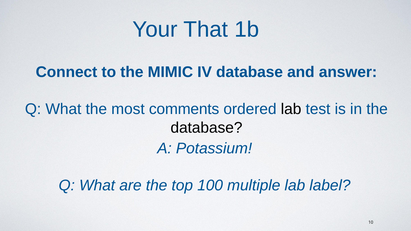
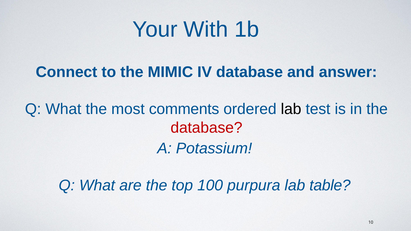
That: That -> With
database at (206, 128) colour: black -> red
multiple: multiple -> purpura
label: label -> table
